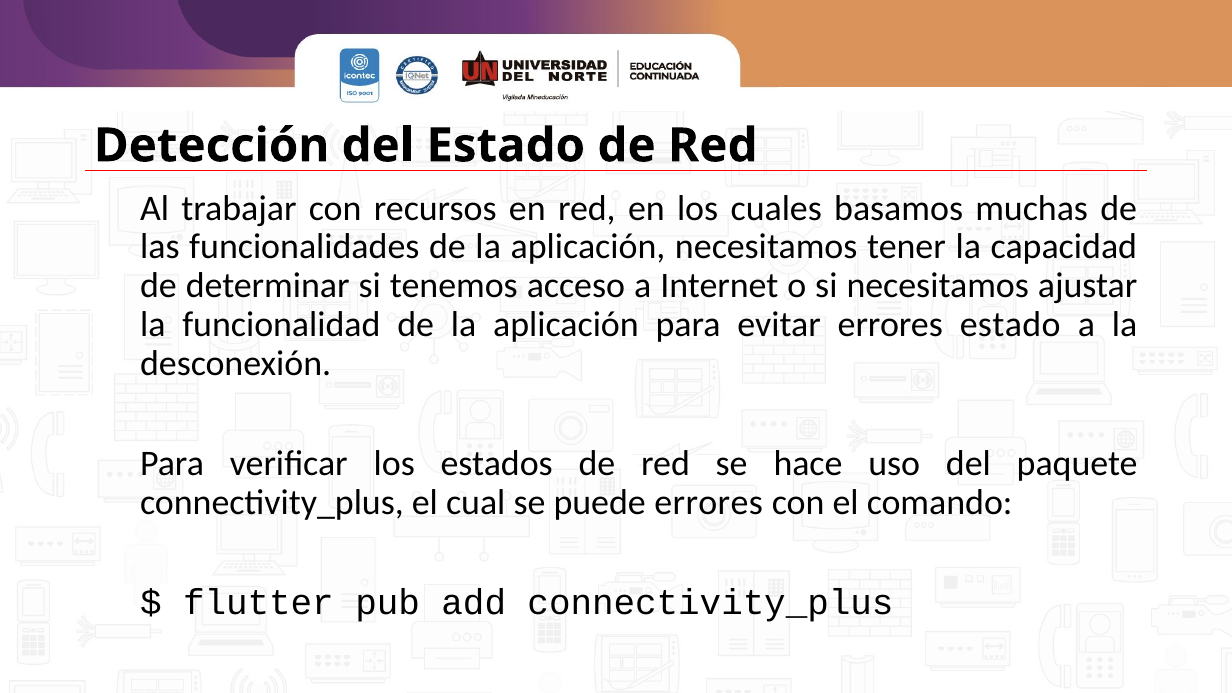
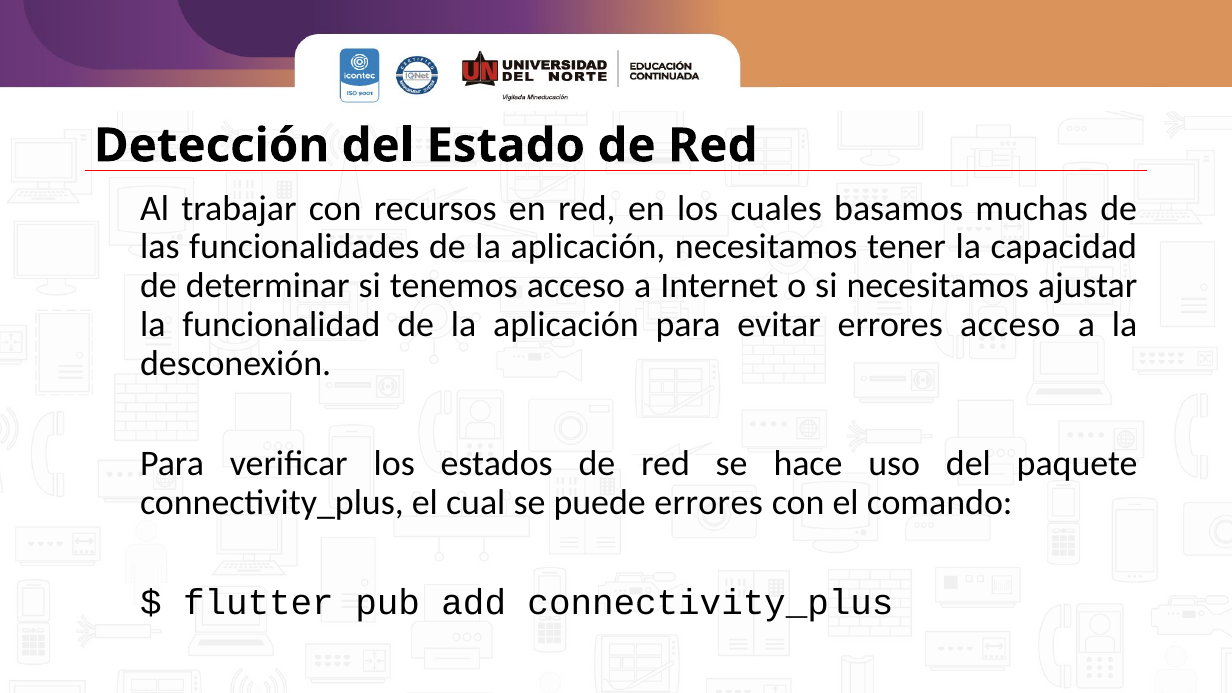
errores estado: estado -> acceso
